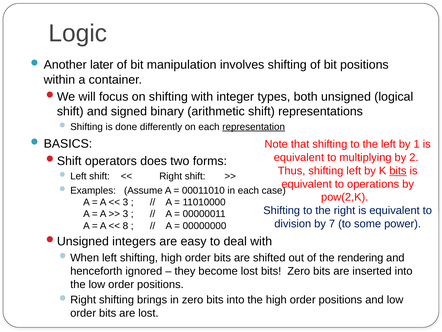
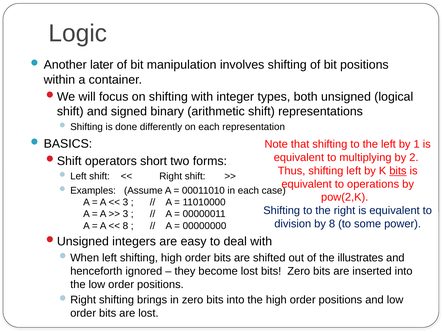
representation underline: present -> none
does: does -> short
by 7: 7 -> 8
rendering: rendering -> illustrates
